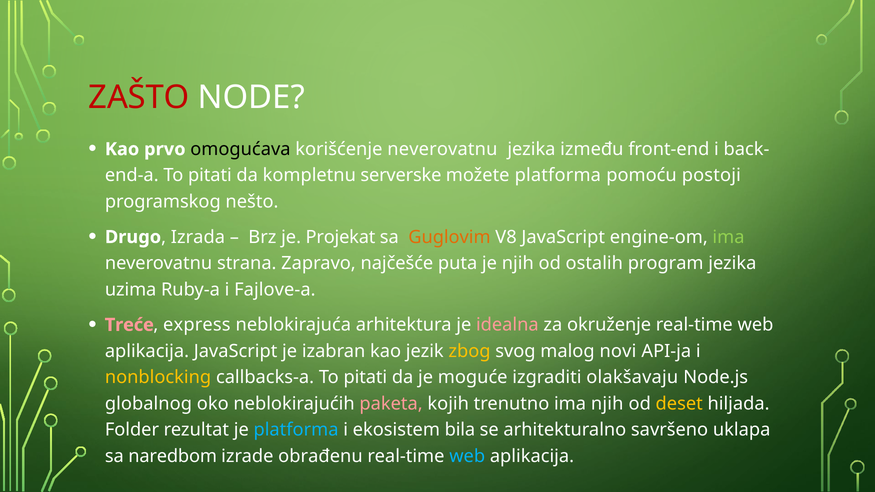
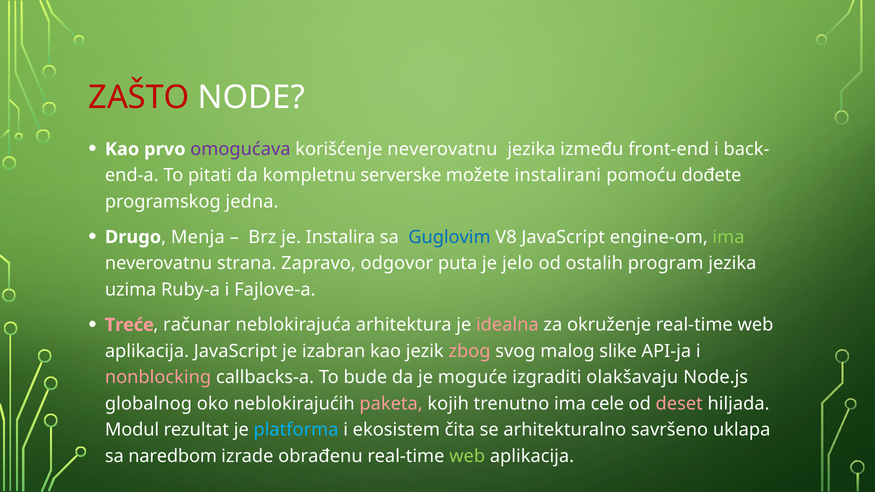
omogućava colour: black -> purple
možete platforma: platforma -> instalirani
postoji: postoji -> dođete
nešto: nešto -> jedna
Izrada: Izrada -> Menja
Projekat: Projekat -> Instalira
Guglovim colour: orange -> blue
najčešće: najčešće -> odgovor
je njih: njih -> jelo
express: express -> računar
zbog colour: yellow -> pink
novi: novi -> slike
nonblocking colour: yellow -> pink
callbacks-a To pitati: pitati -> bude
ima njih: njih -> cele
deset colour: yellow -> pink
Folder: Folder -> Modul
bila: bila -> čita
web at (467, 456) colour: light blue -> light green
